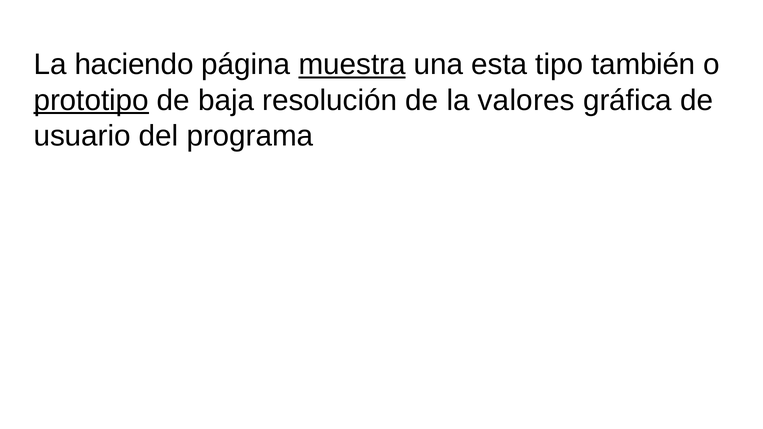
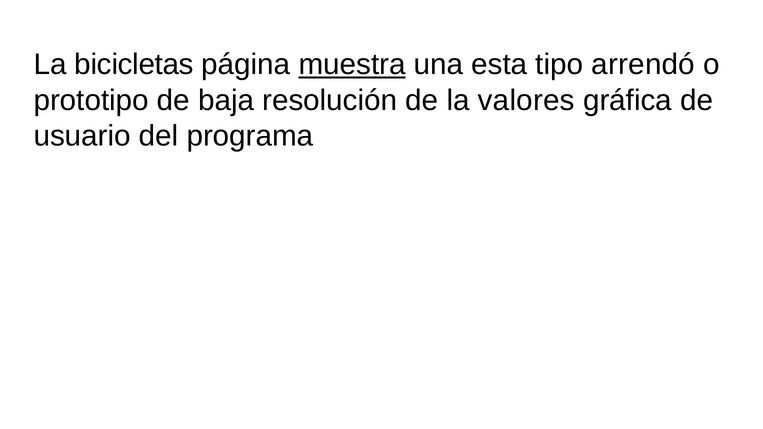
haciendo: haciendo -> bicicletas
también: también -> arrendó
prototipo underline: present -> none
